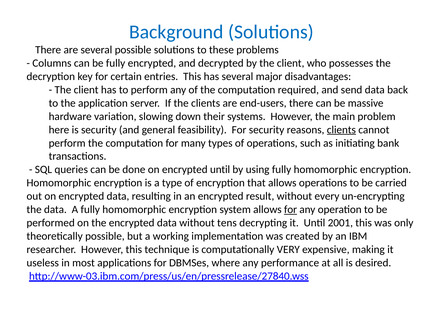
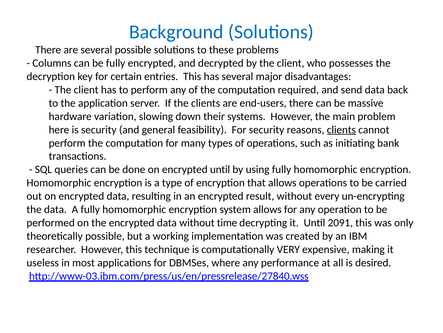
for at (291, 209) underline: present -> none
tens: tens -> time
2001: 2001 -> 2091
